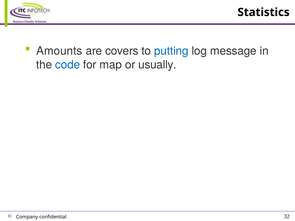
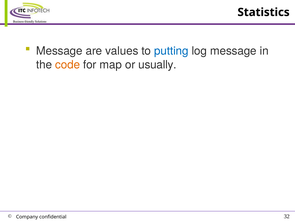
Amounts at (59, 51): Amounts -> Message
covers: covers -> values
code colour: blue -> orange
